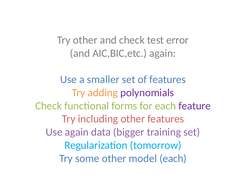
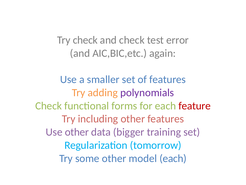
Try other: other -> check
feature colour: purple -> red
Use again: again -> other
